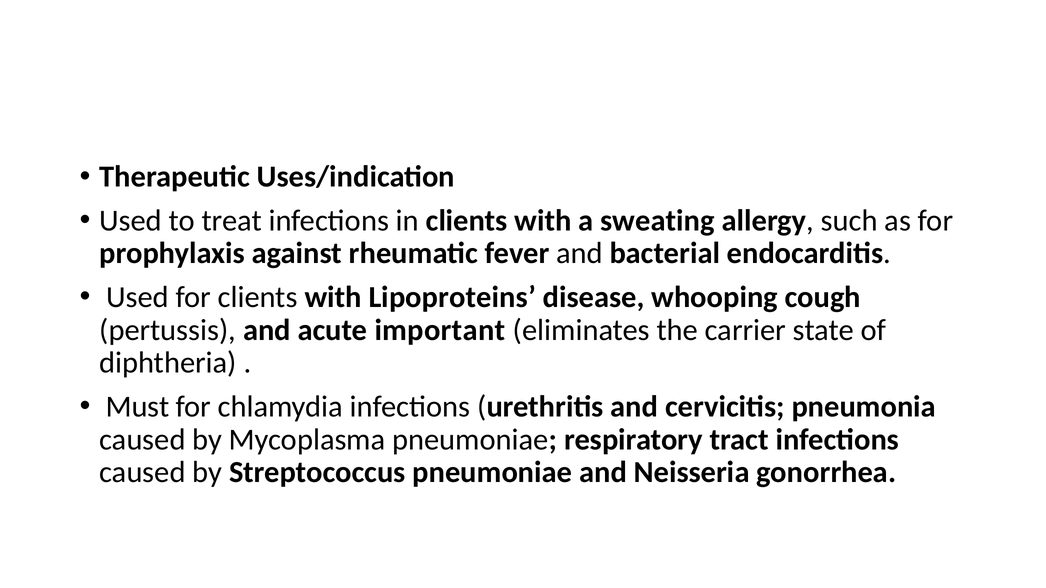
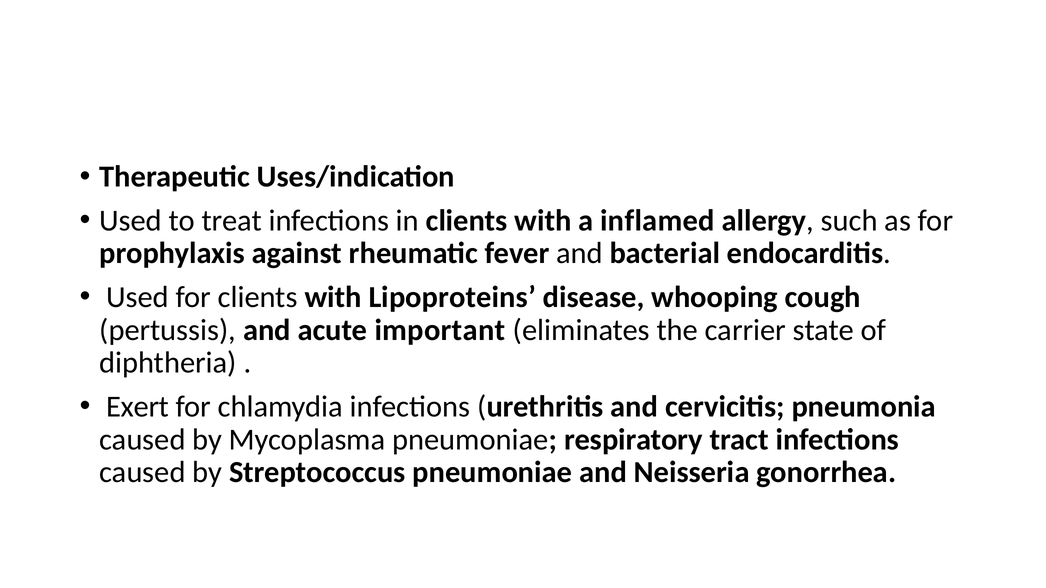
sweating: sweating -> inflamed
Must: Must -> Exert
